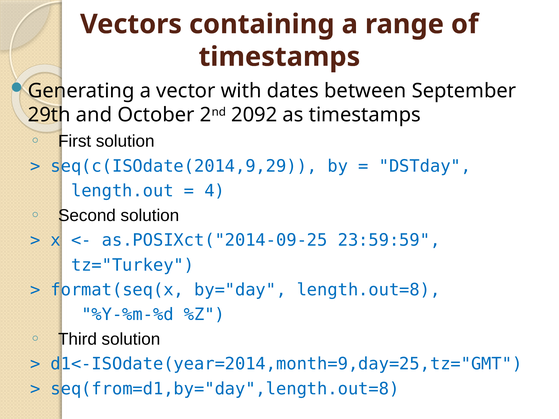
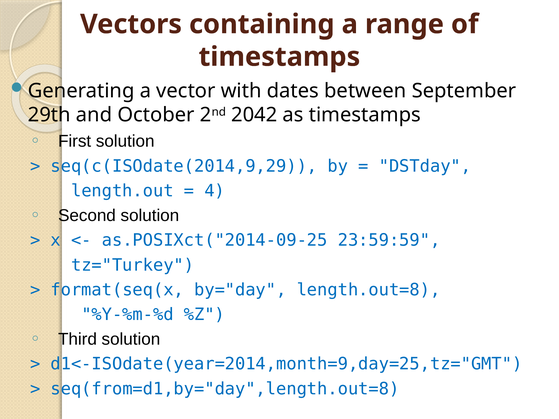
2092: 2092 -> 2042
